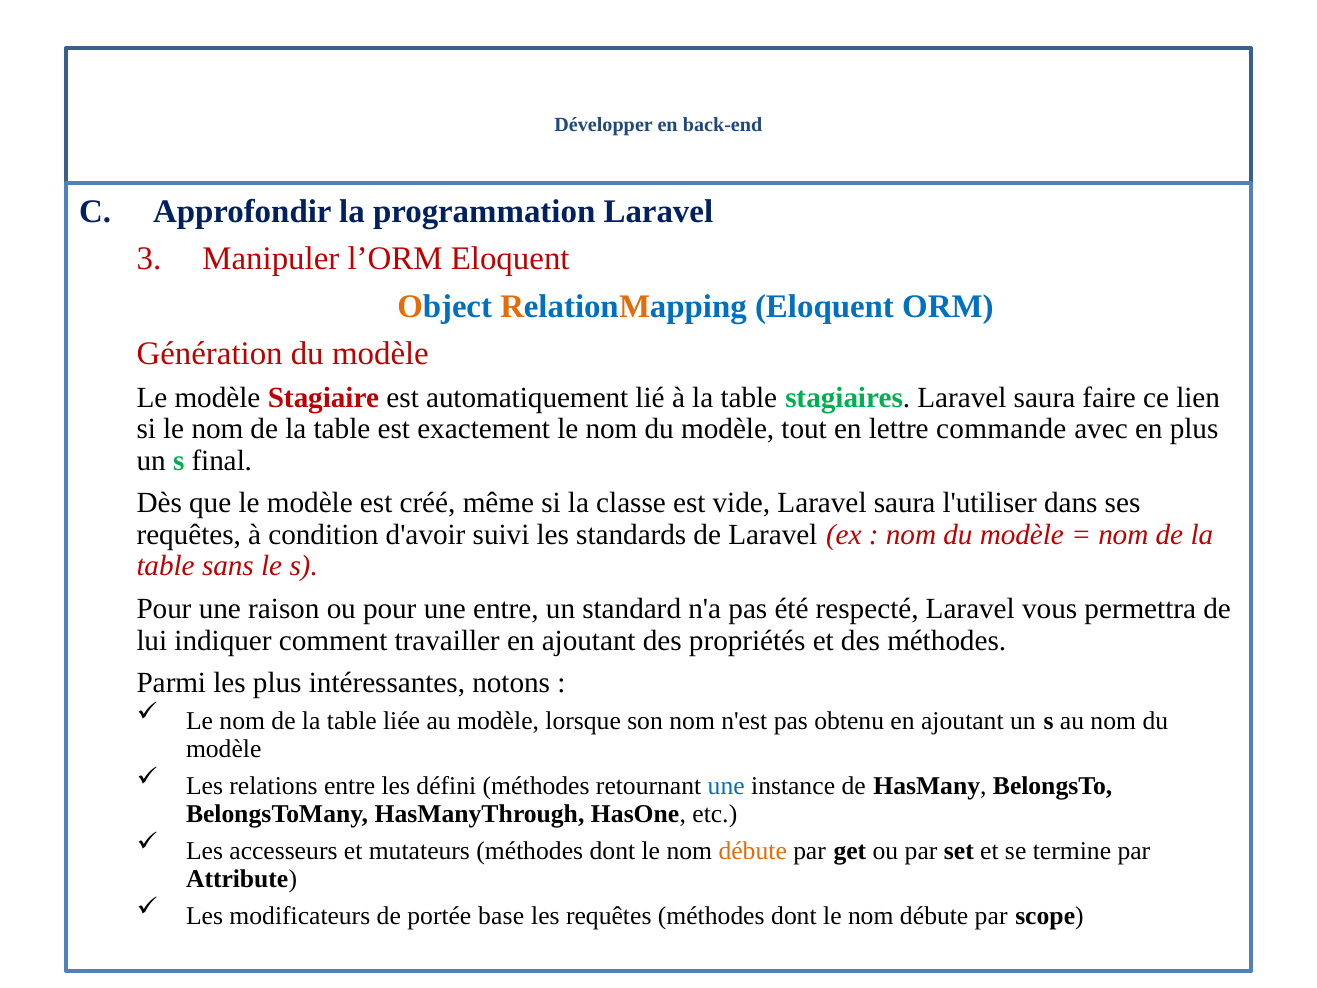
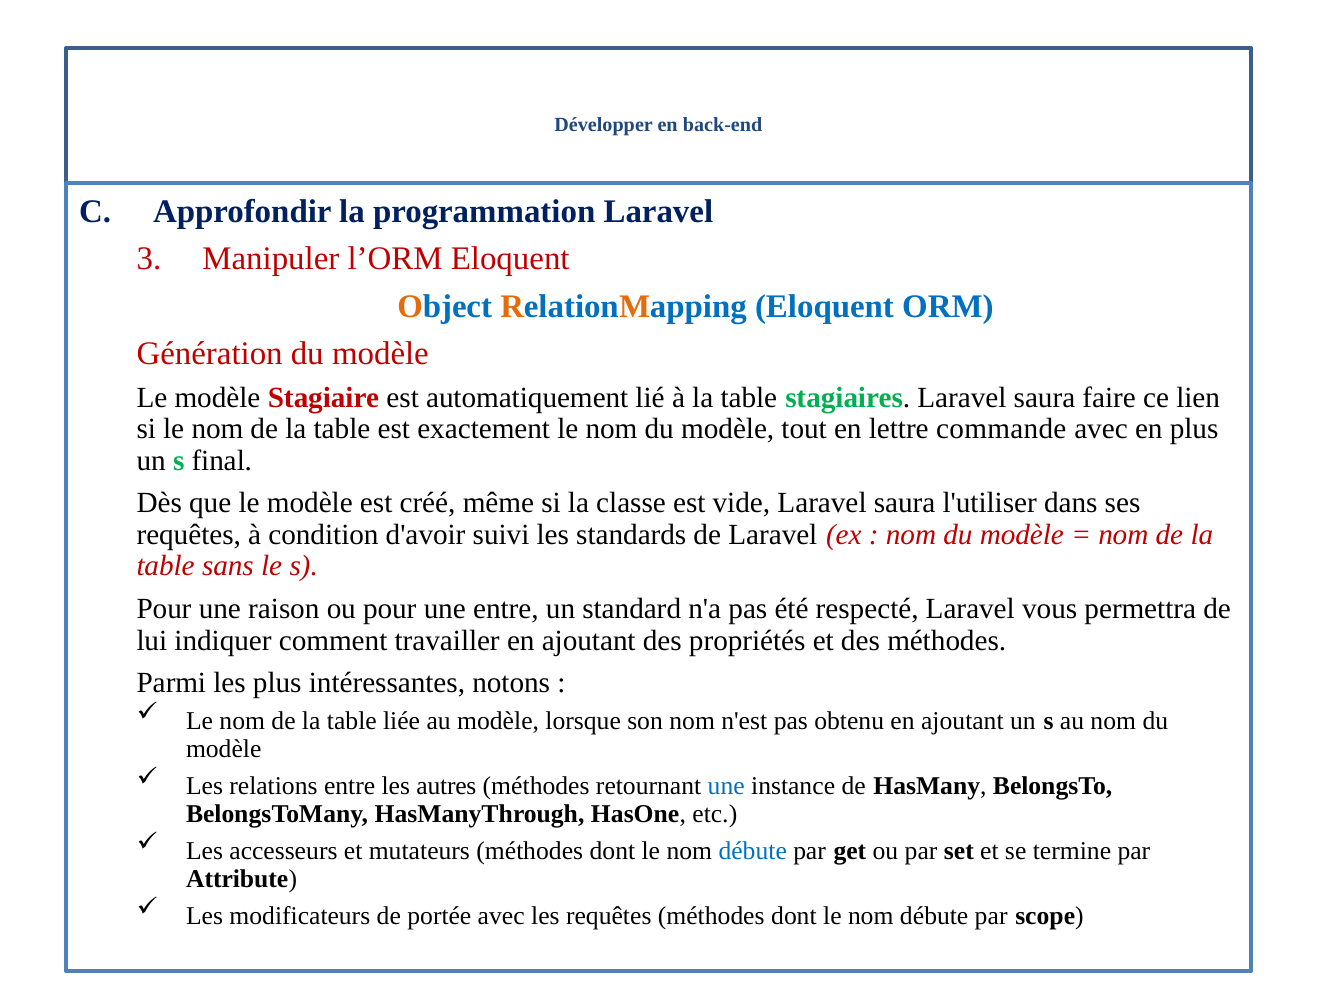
défini: défini -> autres
débute at (753, 851) colour: orange -> blue
portée base: base -> avec
